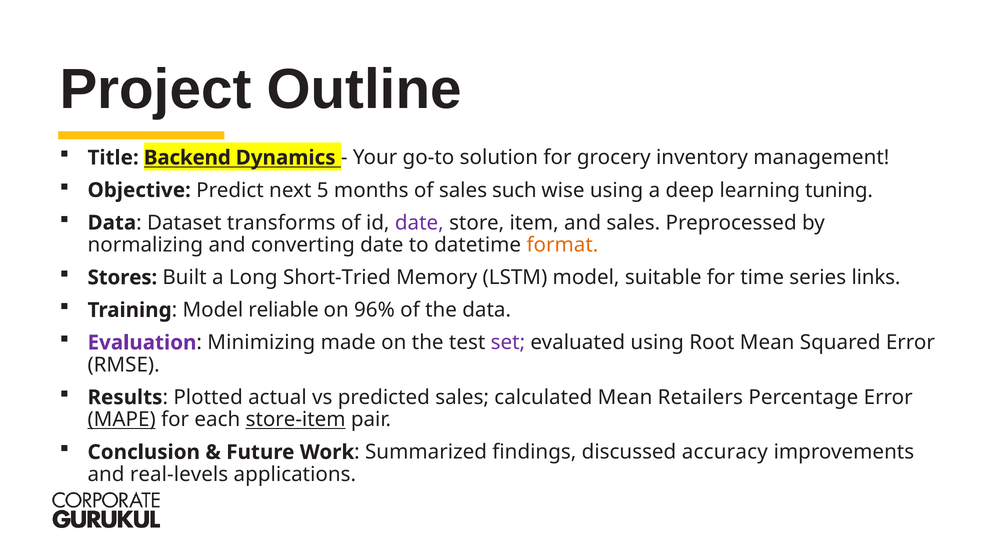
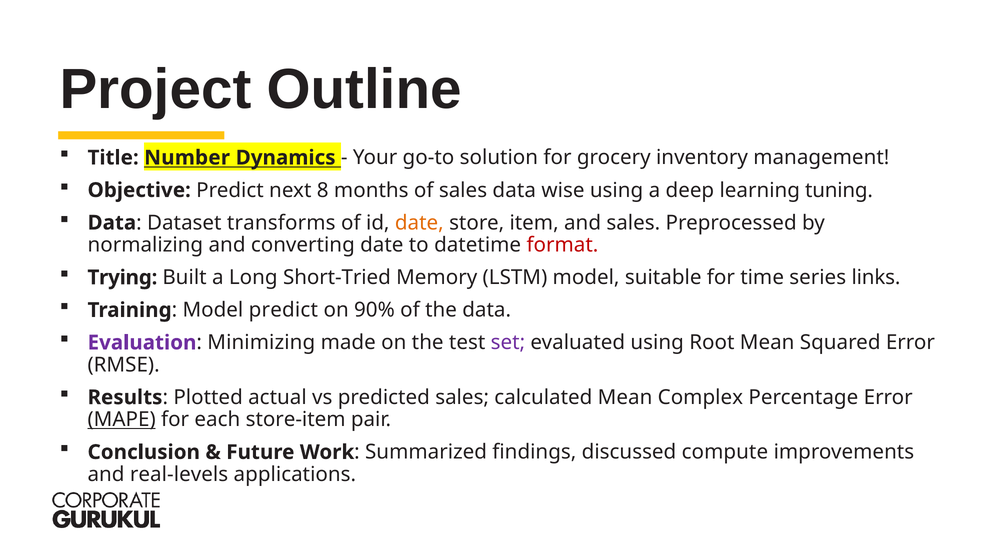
Backend: Backend -> Number
5: 5 -> 8
sales such: such -> data
date at (419, 223) colour: purple -> orange
format colour: orange -> red
Stores: Stores -> Trying
Model reliable: reliable -> predict
96%: 96% -> 90%
Retailers: Retailers -> Complex
store-item underline: present -> none
accuracy: accuracy -> compute
